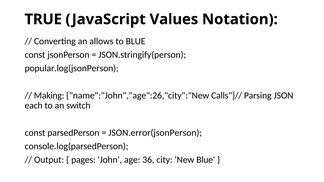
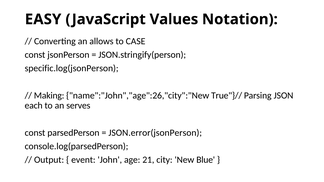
TRUE: TRUE -> EASY
to BLUE: BLUE -> CASE
popular.log(jsonPerson: popular.log(jsonPerson -> specific.log(jsonPerson
Calls"}//: Calls"}// -> True"}//
switch: switch -> serves
pages: pages -> event
36: 36 -> 21
